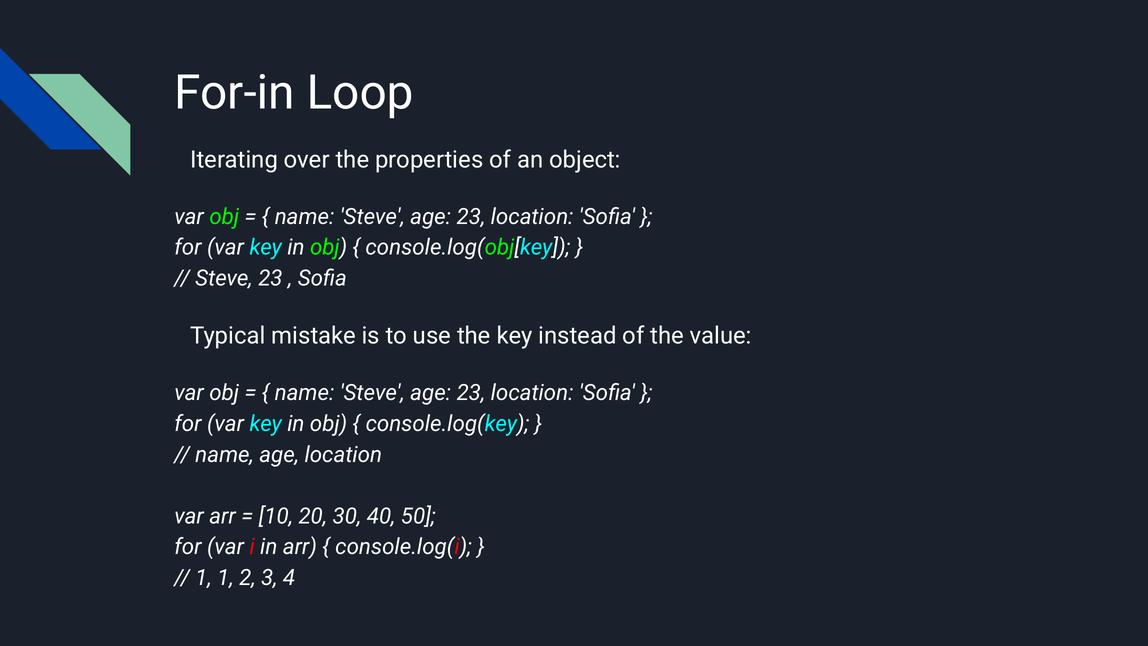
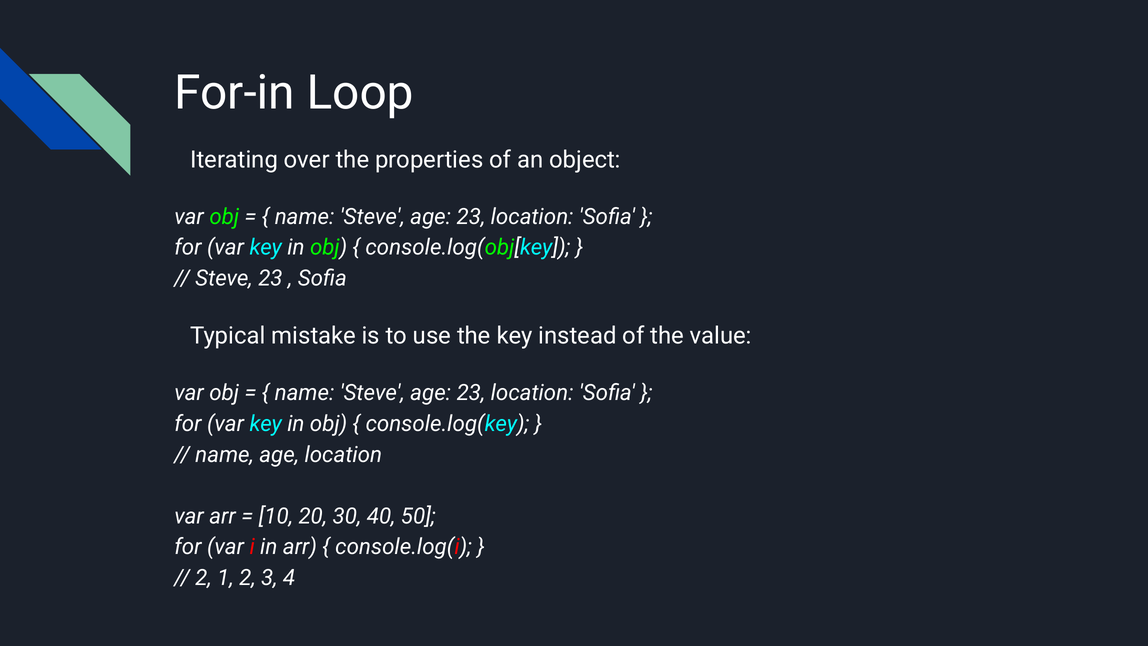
1 at (203, 578): 1 -> 2
